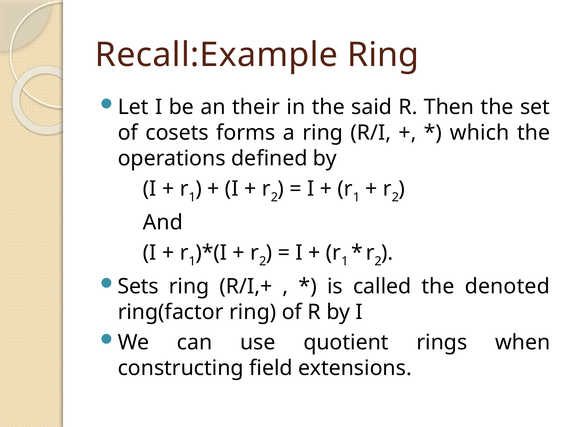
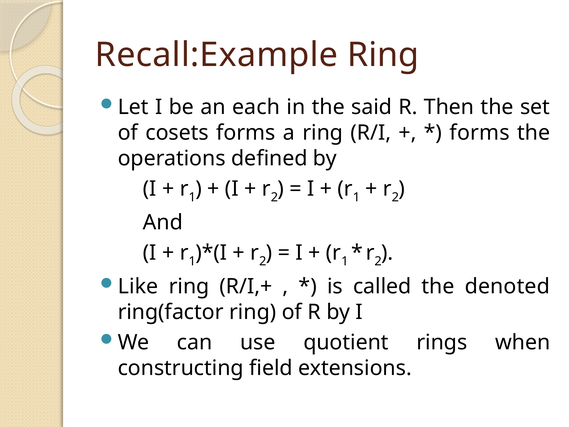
their: their -> each
which at (480, 133): which -> forms
Sets: Sets -> Like
